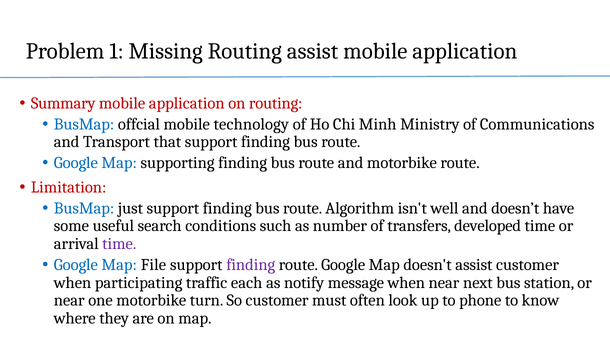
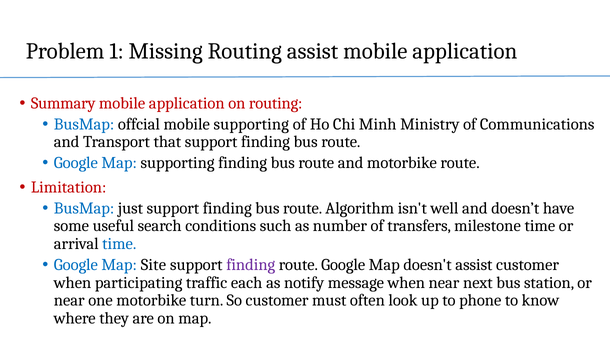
mobile technology: technology -> supporting
developed: developed -> milestone
time at (119, 244) colour: purple -> blue
File: File -> Site
